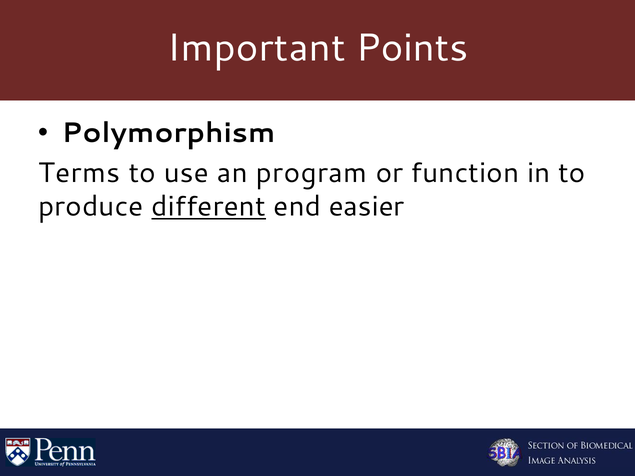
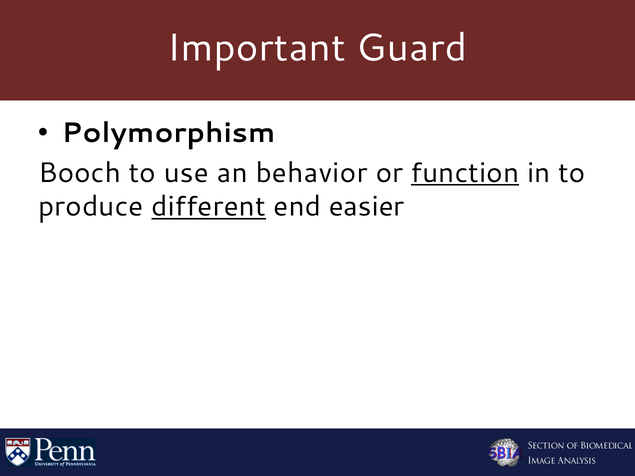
Points: Points -> Guard
Terms: Terms -> Booch
program: program -> behavior
function underline: none -> present
